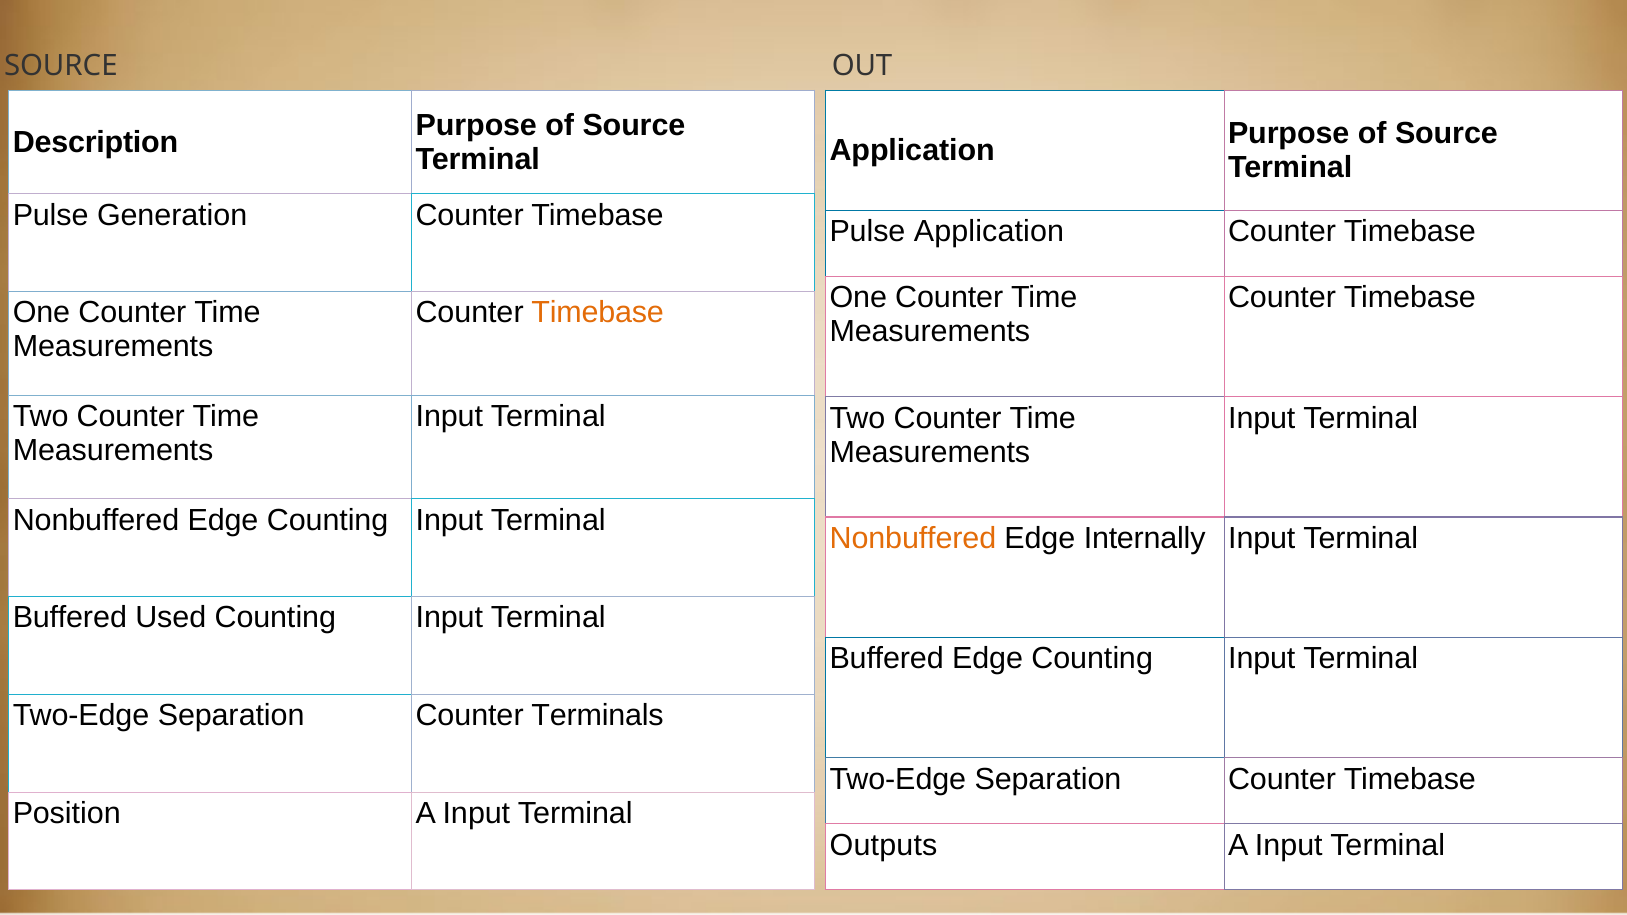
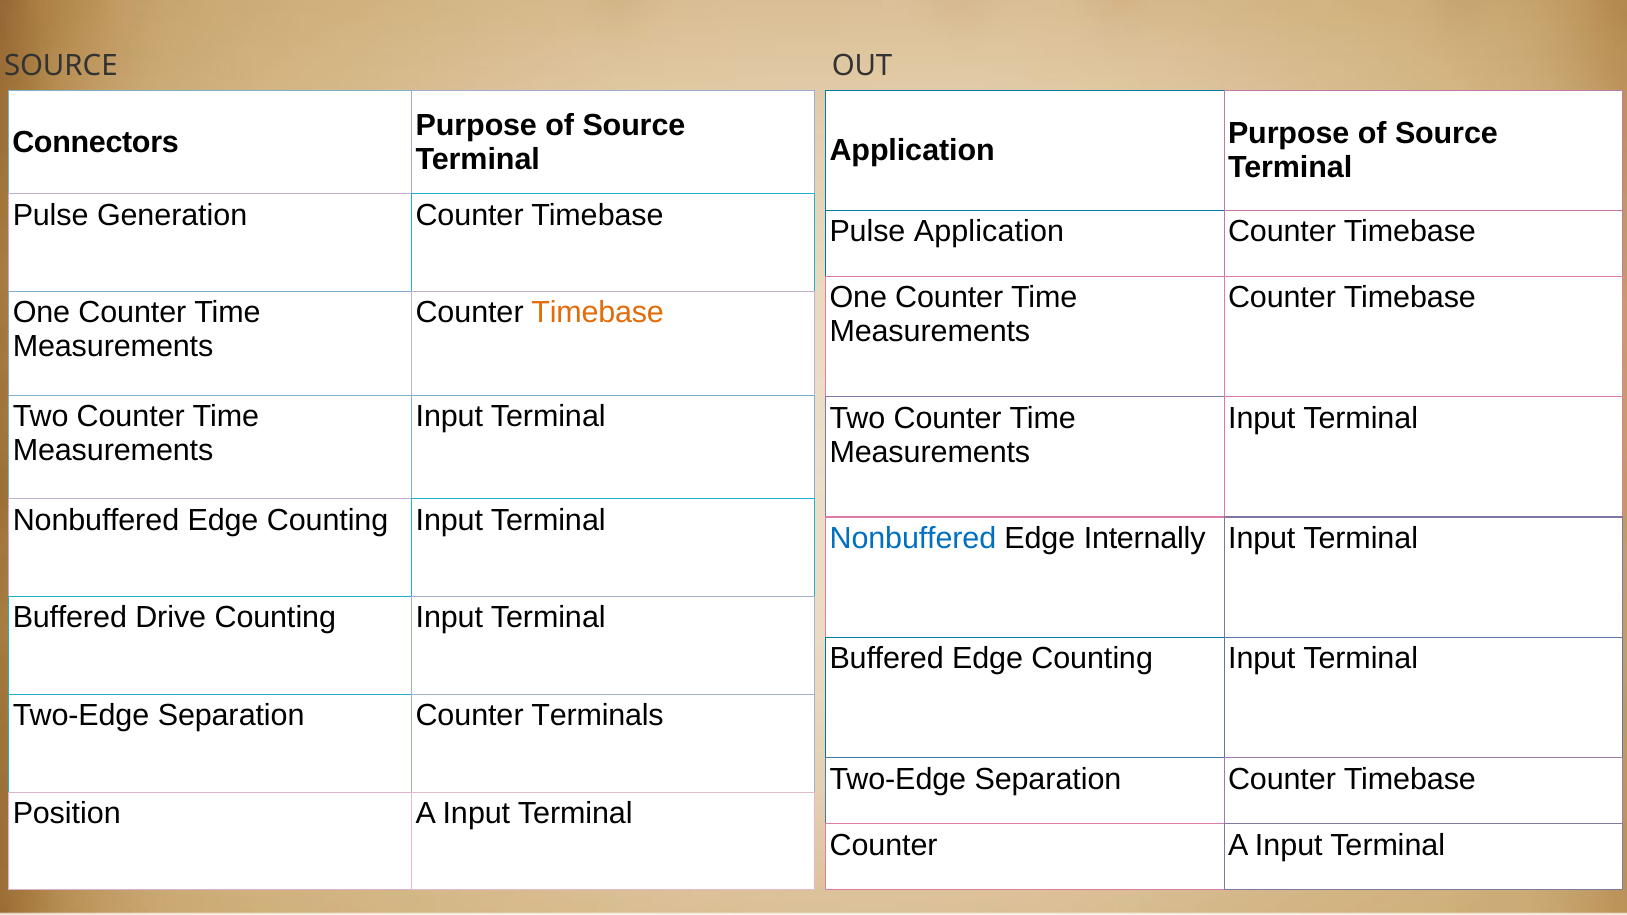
Description: Description -> Connectors
Nonbuffered at (913, 539) colour: orange -> blue
Used: Used -> Drive
Outputs at (884, 845): Outputs -> Counter
